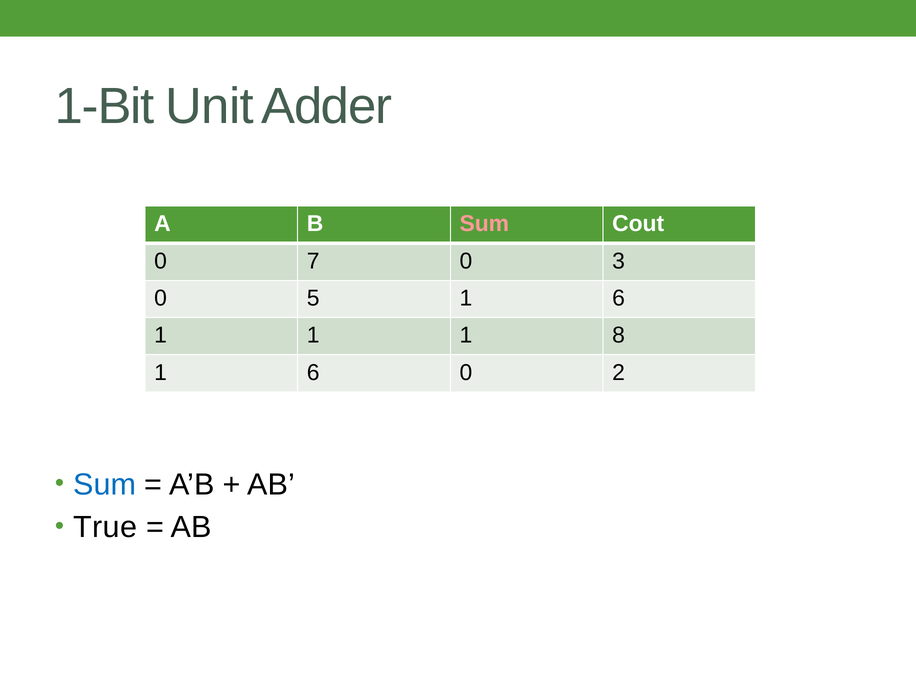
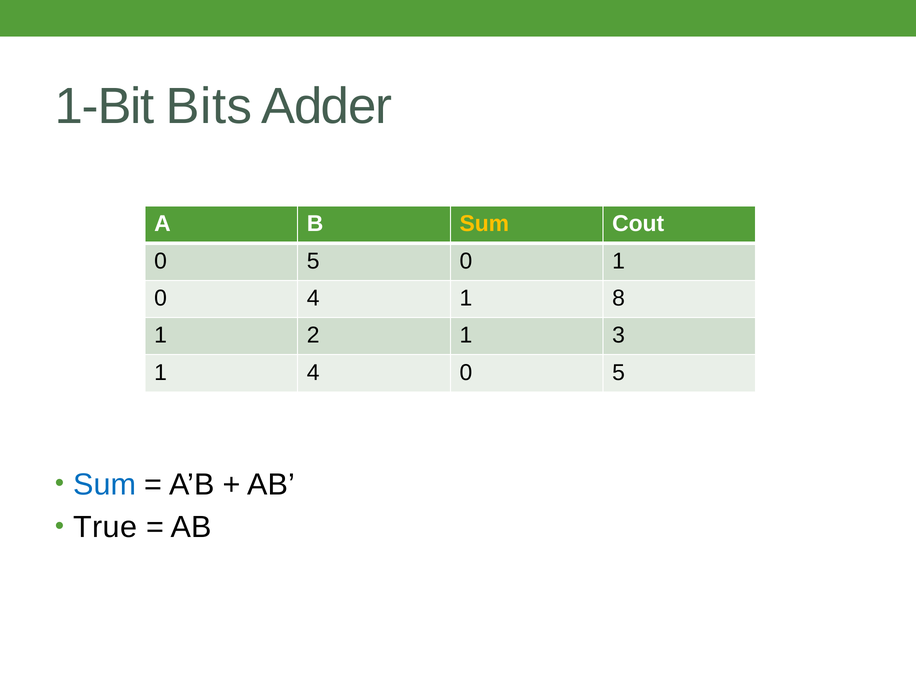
Unit: Unit -> Bits
Sum at (484, 224) colour: pink -> yellow
7 at (313, 261): 7 -> 5
0 3: 3 -> 1
0 5: 5 -> 4
6 at (619, 298): 6 -> 8
1 at (313, 335): 1 -> 2
8: 8 -> 3
6 at (313, 372): 6 -> 4
2 at (619, 372): 2 -> 5
